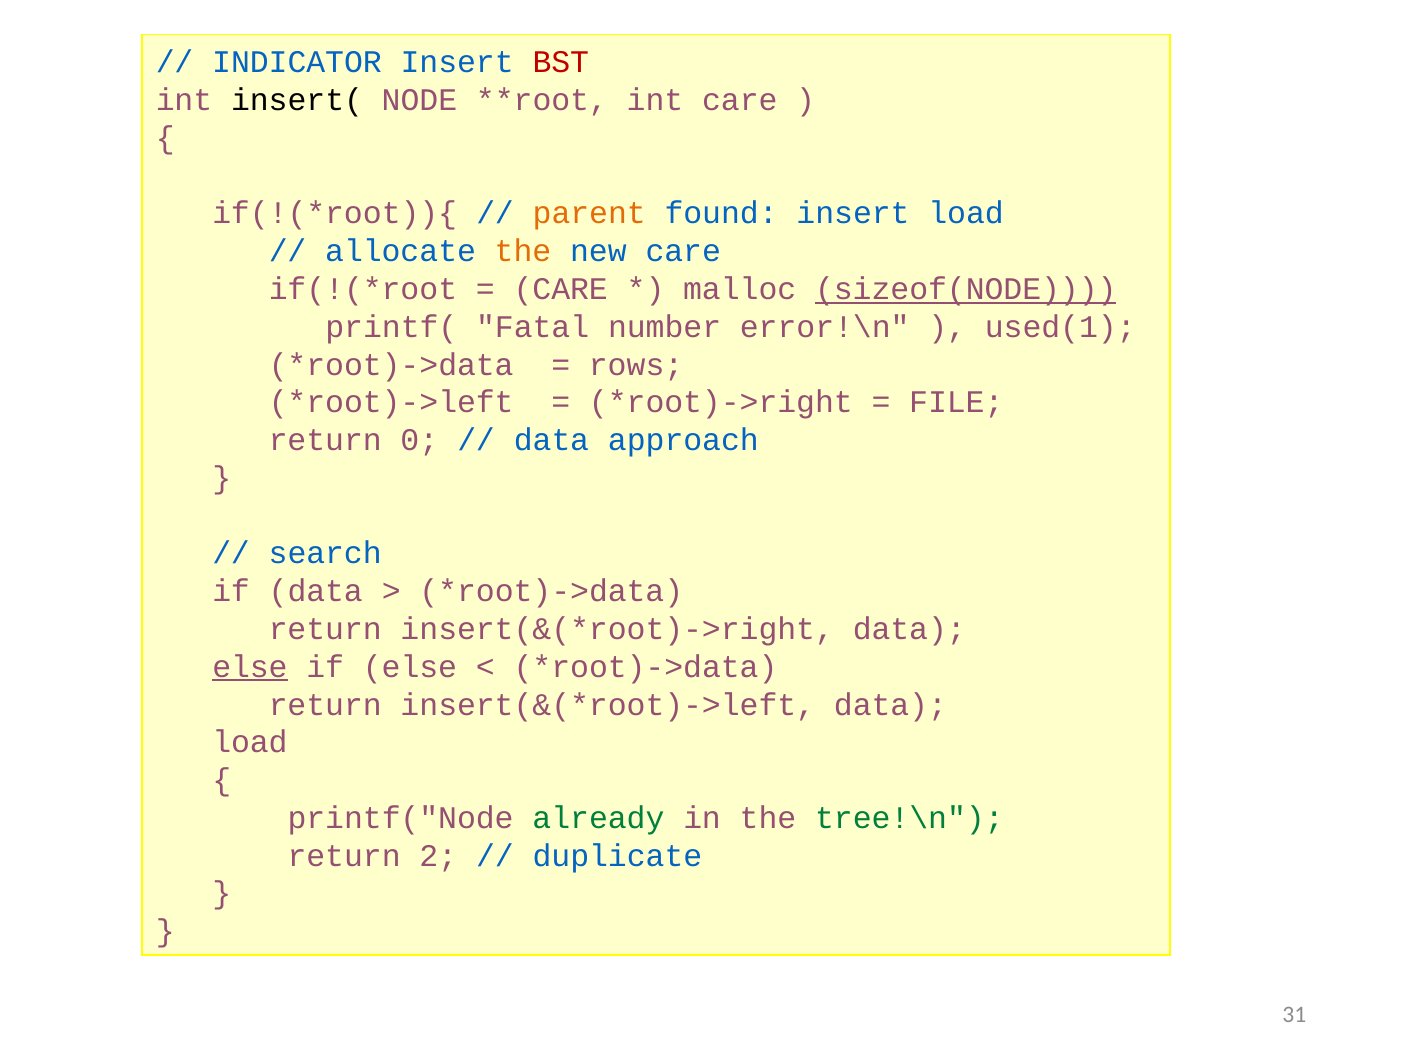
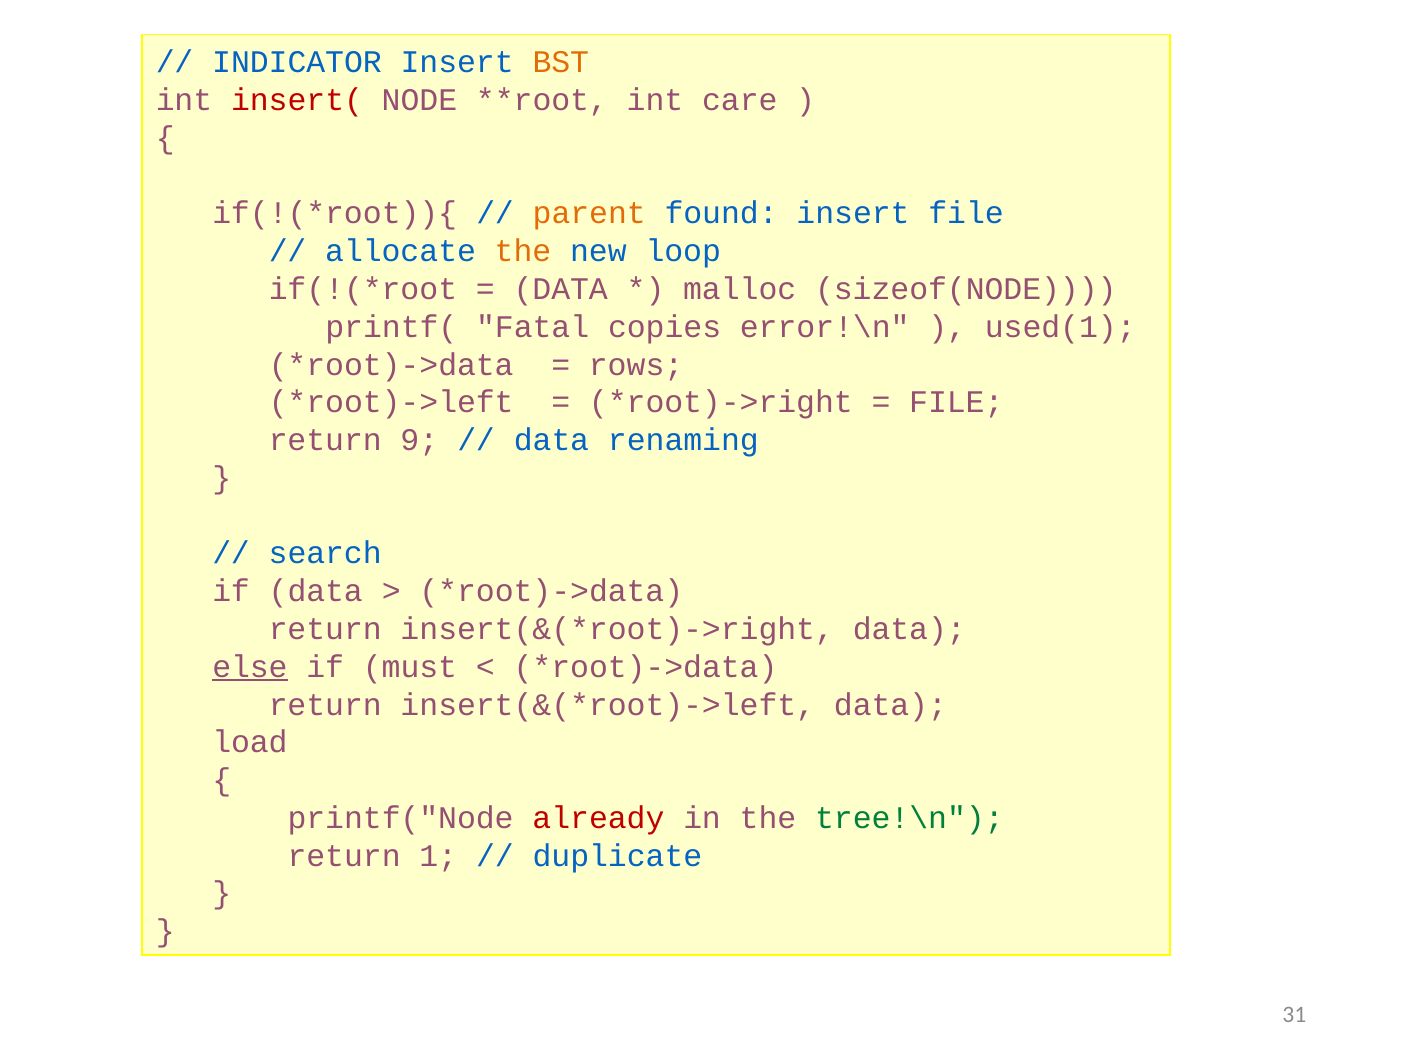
BST colour: red -> orange
insert( colour: black -> red
insert load: load -> file
new care: care -> loop
CARE at (561, 289): CARE -> DATA
sizeof(NODE underline: present -> none
number: number -> copies
0: 0 -> 9
approach: approach -> renaming
if else: else -> must
already colour: green -> red
2: 2 -> 1
